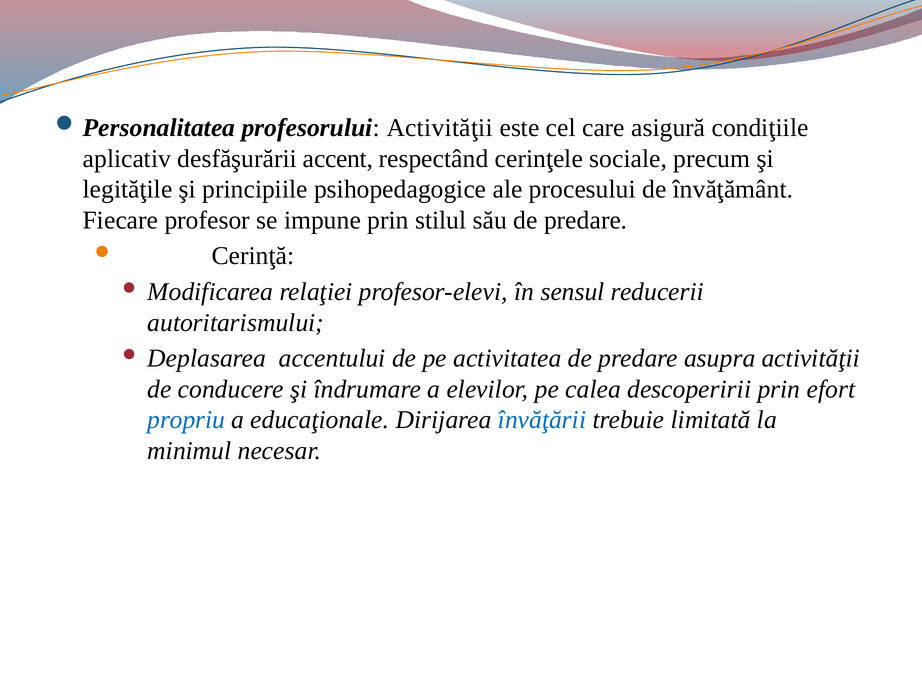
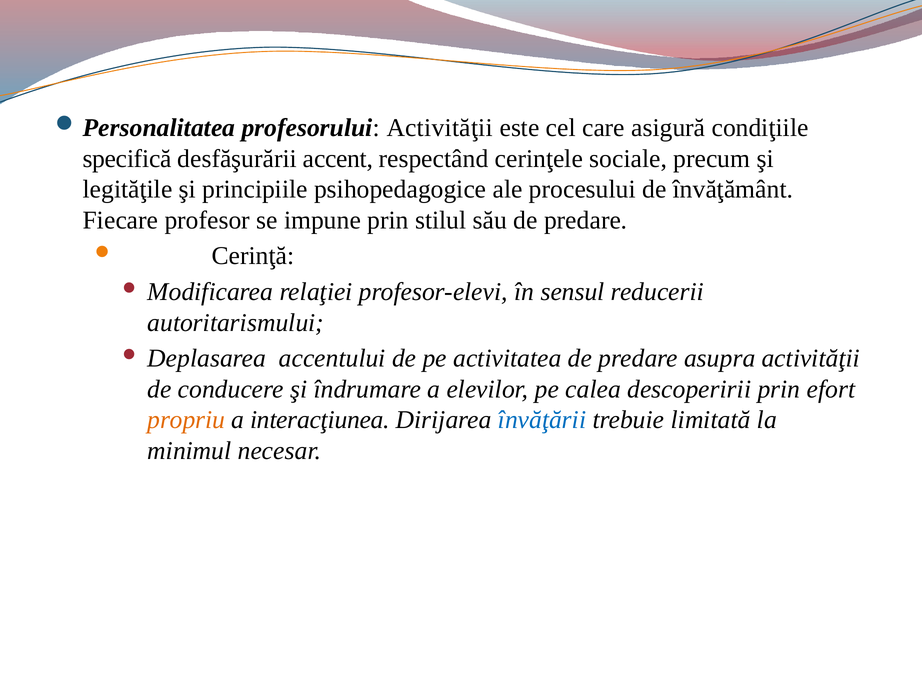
aplicativ: aplicativ -> specifică
propriu colour: blue -> orange
educaţionale: educaţionale -> interacţiunea
